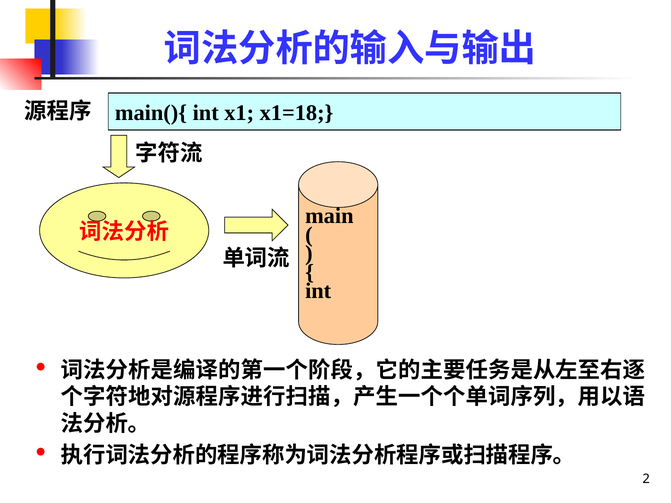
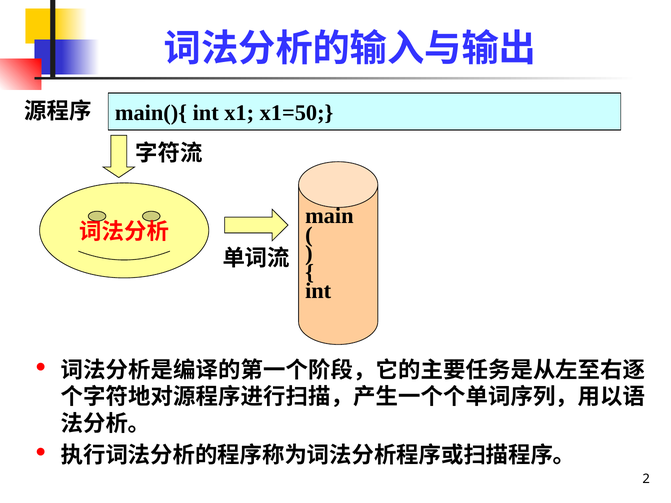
x1=18: x1=18 -> x1=50
